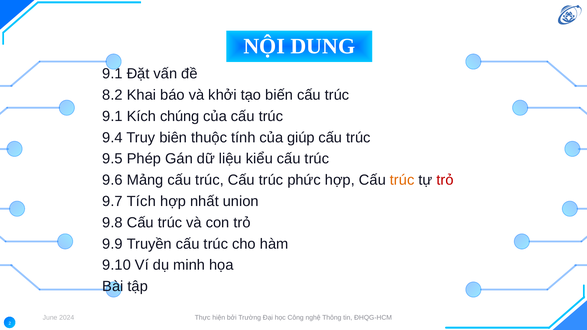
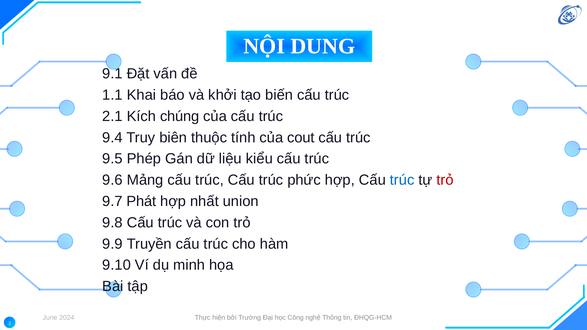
8.2: 8.2 -> 1.1
9.1 at (113, 116): 9.1 -> 2.1
giúp: giúp -> cout
trúc at (402, 180) colour: orange -> blue
Tích: Tích -> Phát
